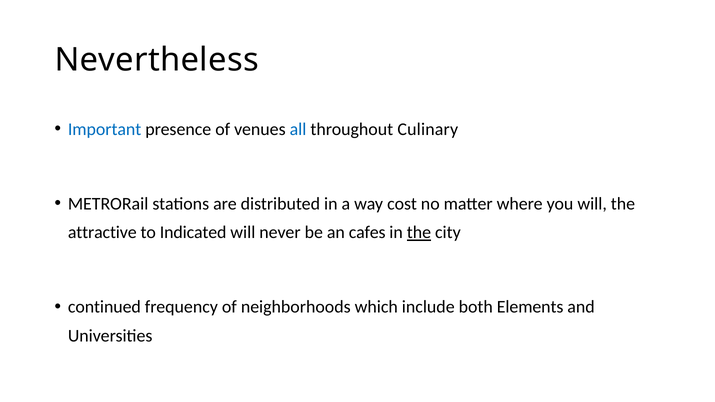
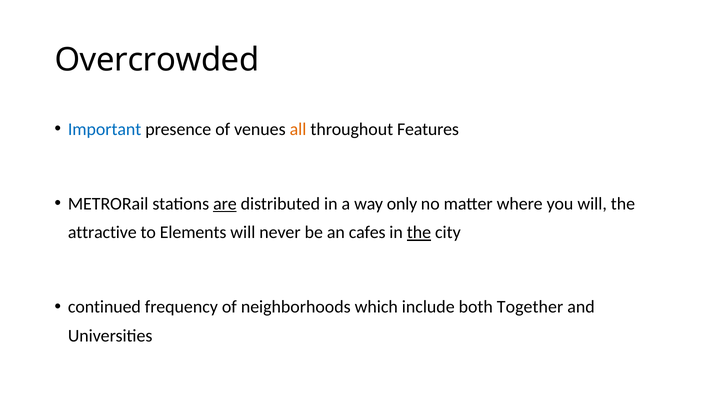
Nevertheless: Nevertheless -> Overcrowded
all colour: blue -> orange
Culinary: Culinary -> Features
are underline: none -> present
cost: cost -> only
Indicated: Indicated -> Elements
Elements: Elements -> Together
